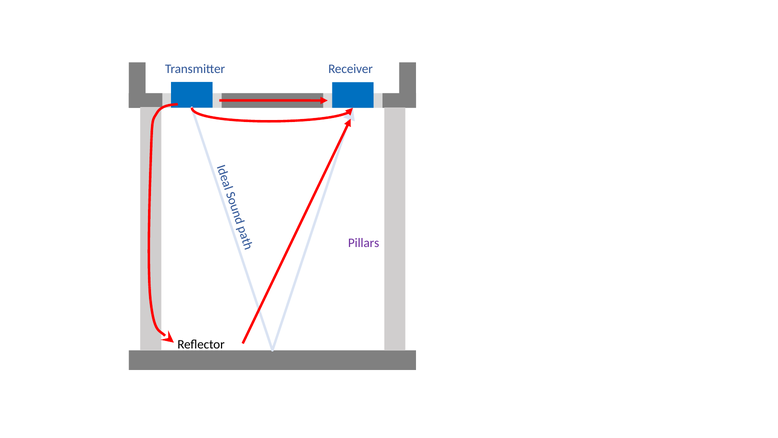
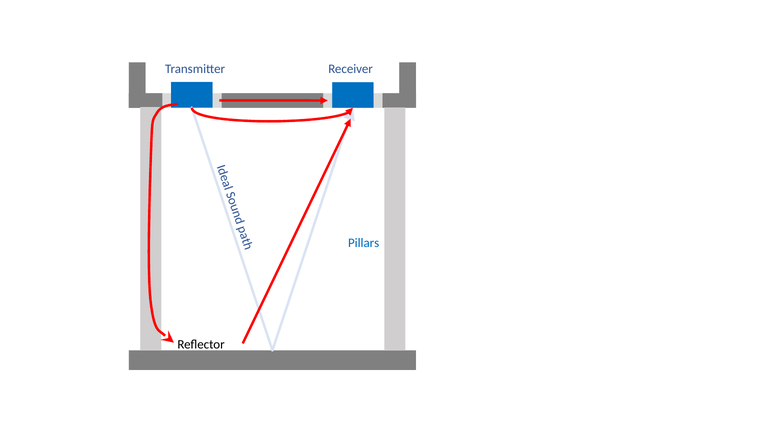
Pillars colour: purple -> blue
